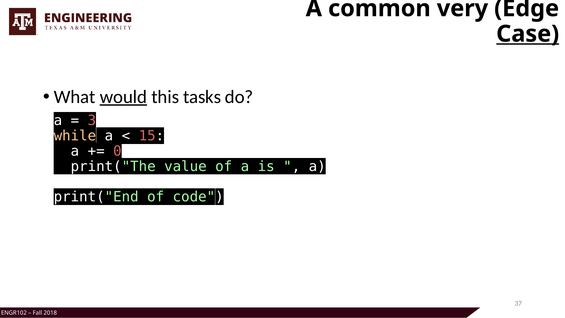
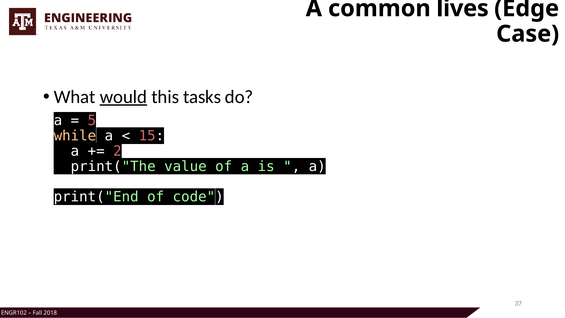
very: very -> lives
Case underline: present -> none
3: 3 -> 5
0: 0 -> 2
